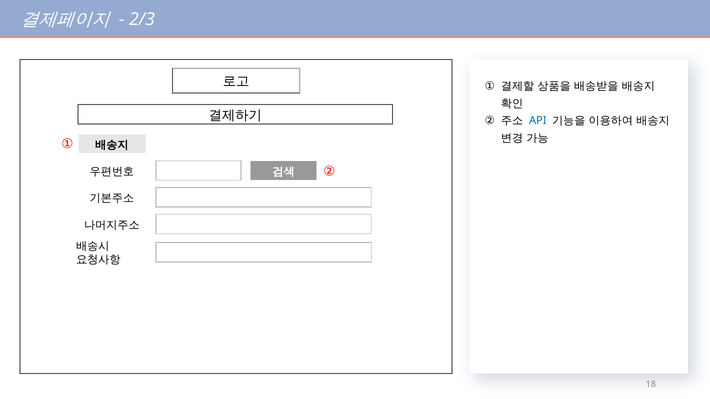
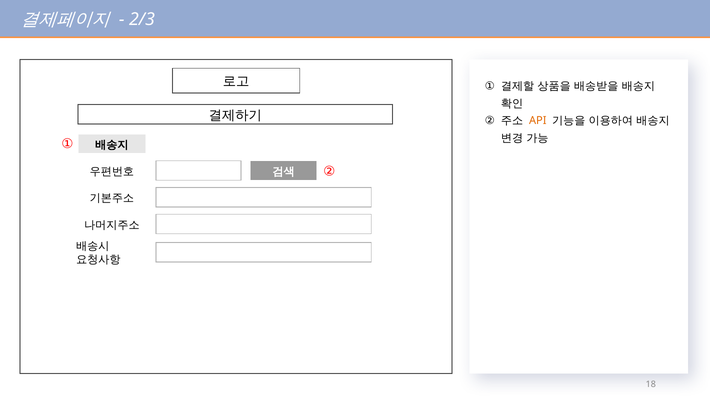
API colour: blue -> orange
